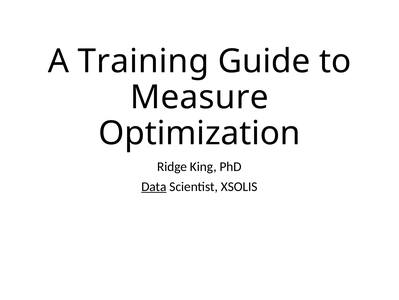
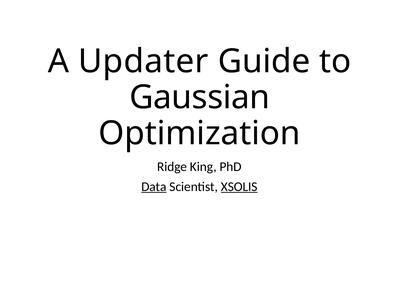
Training: Training -> Updater
Measure: Measure -> Gaussian
XSOLIS underline: none -> present
